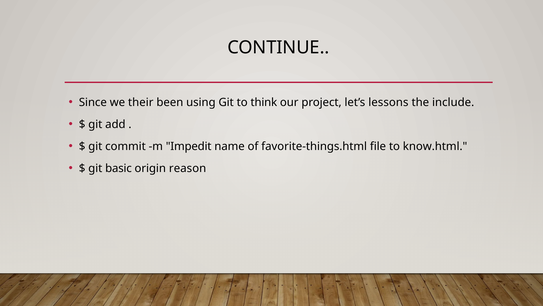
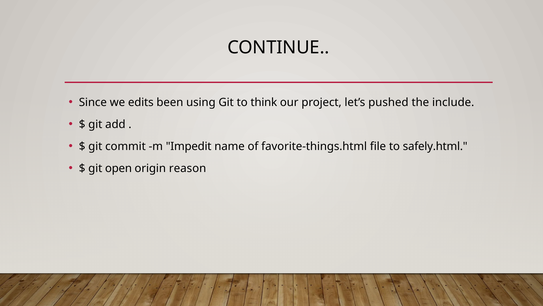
their: their -> edits
lessons: lessons -> pushed
know.html: know.html -> safely.html
basic: basic -> open
